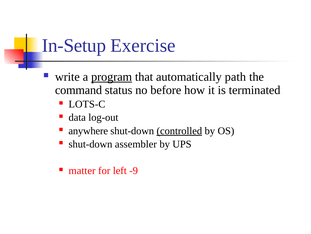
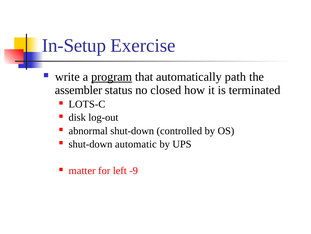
command: command -> assembler
before: before -> closed
data: data -> disk
anywhere: anywhere -> abnormal
controlled underline: present -> none
assembler: assembler -> automatic
